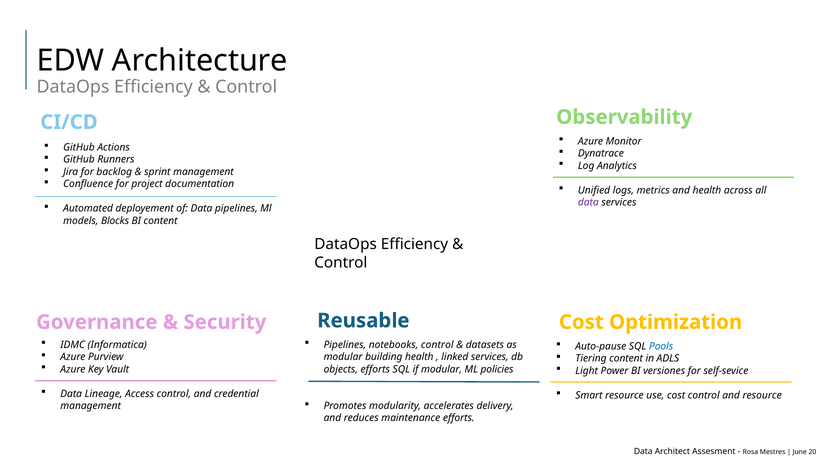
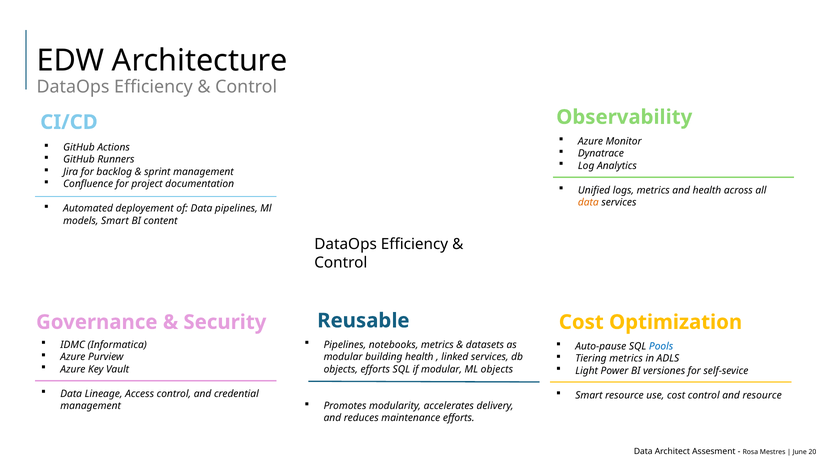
data at (588, 202) colour: purple -> orange
models Blocks: Blocks -> Smart
control at (437, 345): control -> metrics
Tiering content: content -> metrics
ML policies: policies -> objects
